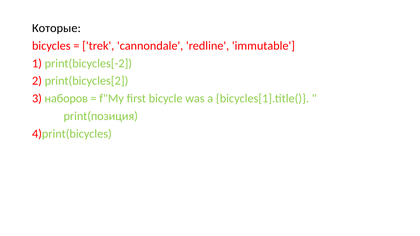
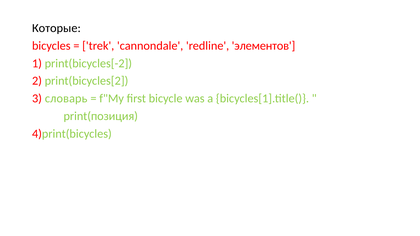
immutable: immutable -> элементов
наборов: наборов -> словарь
